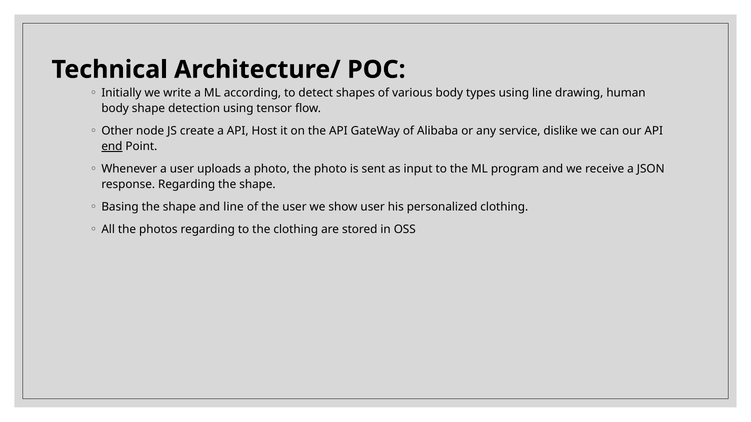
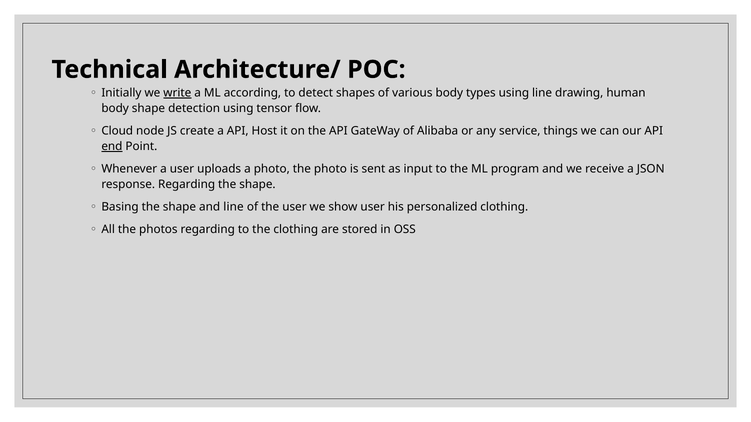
write underline: none -> present
Other: Other -> Cloud
dislike: dislike -> things
